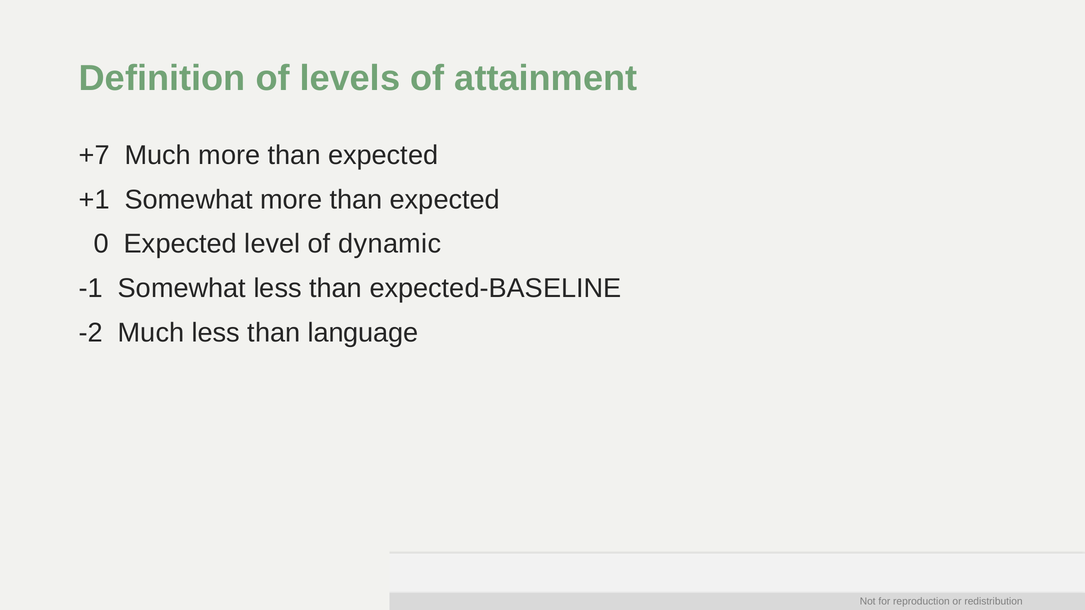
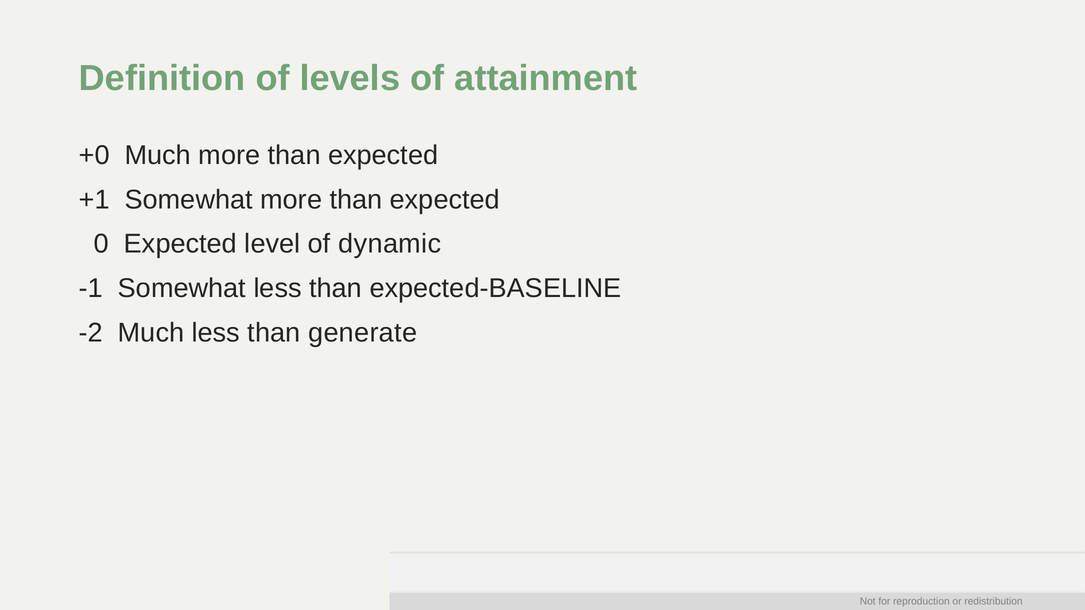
+7: +7 -> +0
language: language -> generate
